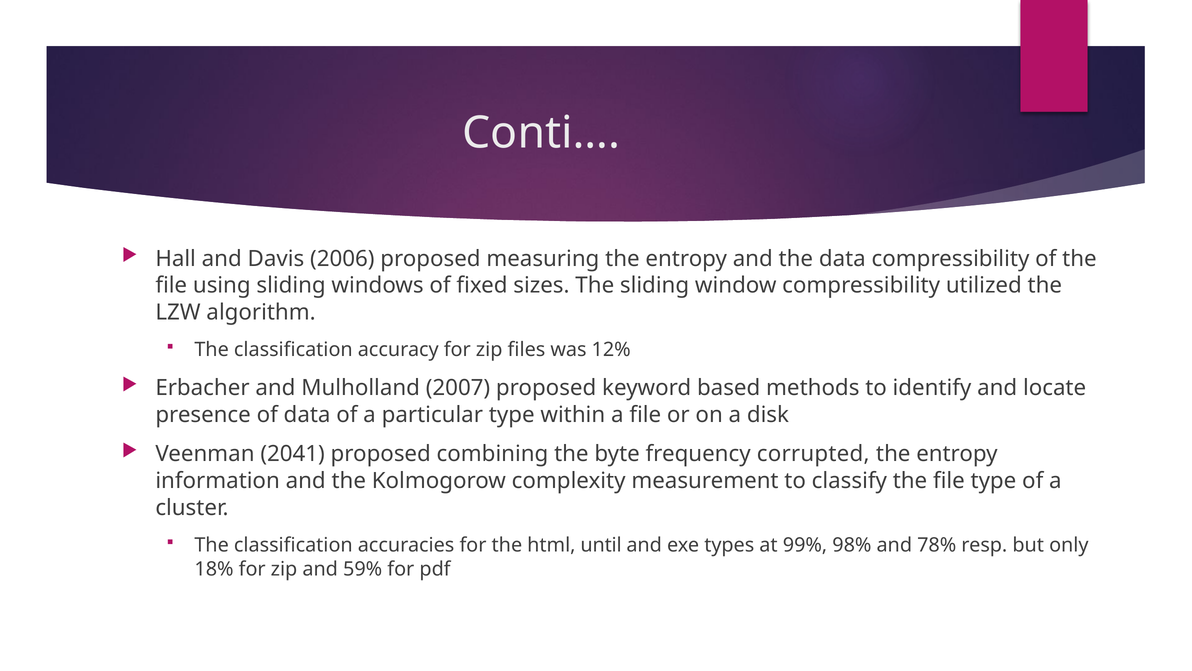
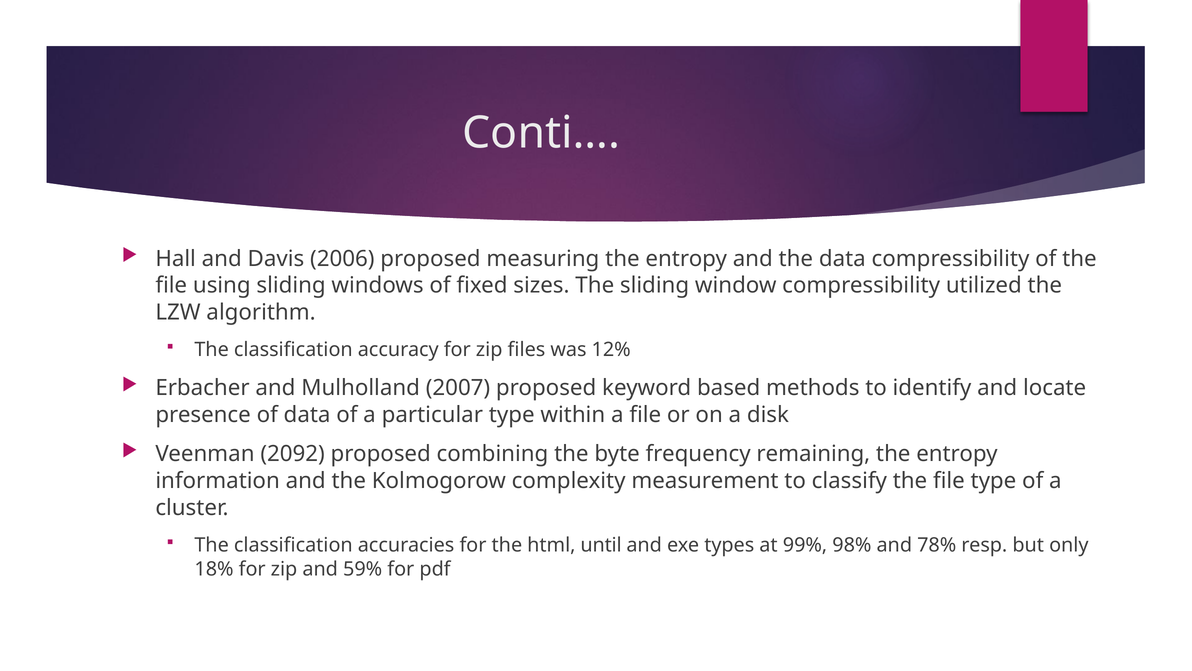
2041: 2041 -> 2092
corrupted: corrupted -> remaining
